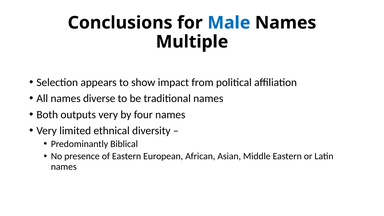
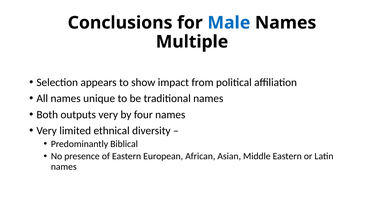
diverse: diverse -> unique
